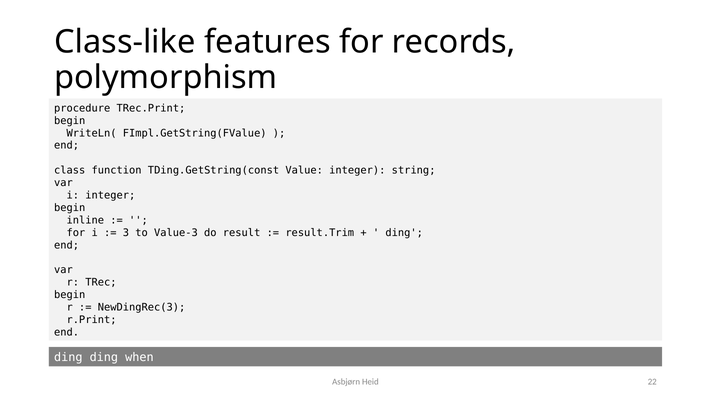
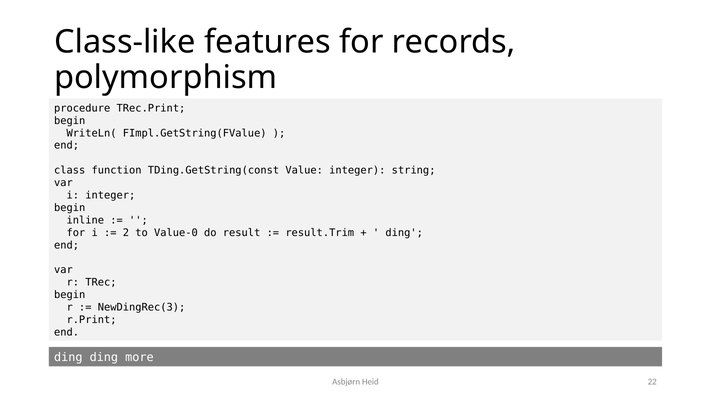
3: 3 -> 2
Value-3: Value-3 -> Value-0
when: when -> more
